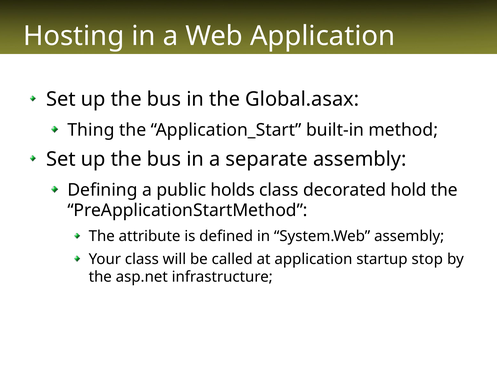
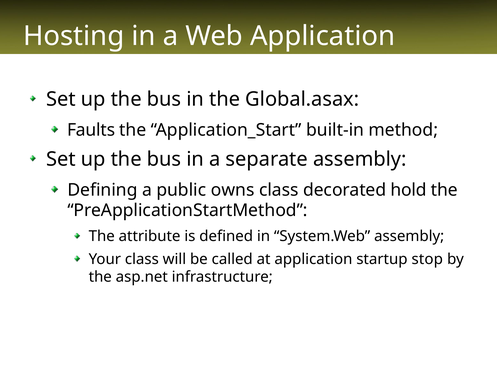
Thing: Thing -> Faults
holds: holds -> owns
